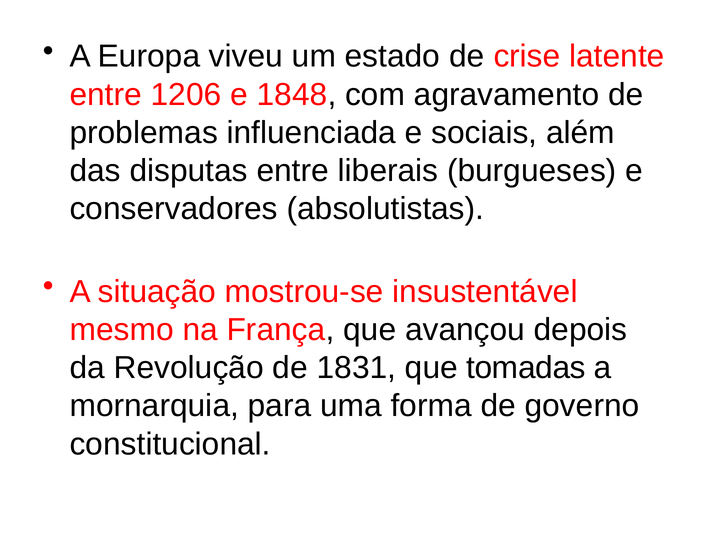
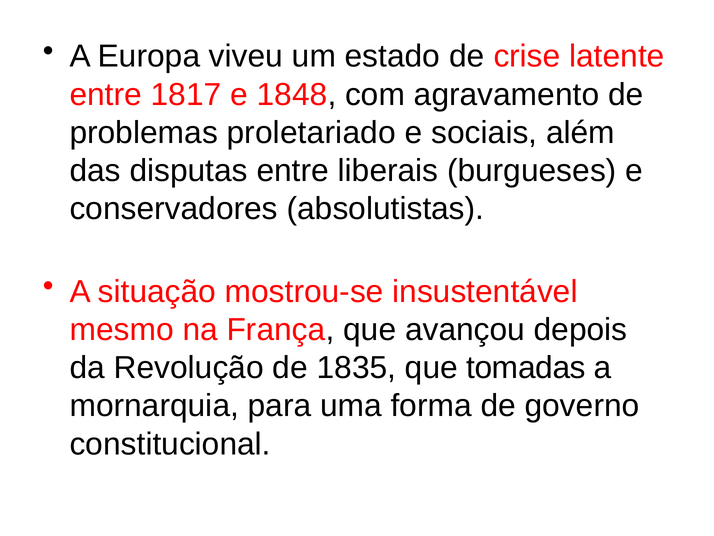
1206: 1206 -> 1817
influenciada: influenciada -> proletariado
1831: 1831 -> 1835
